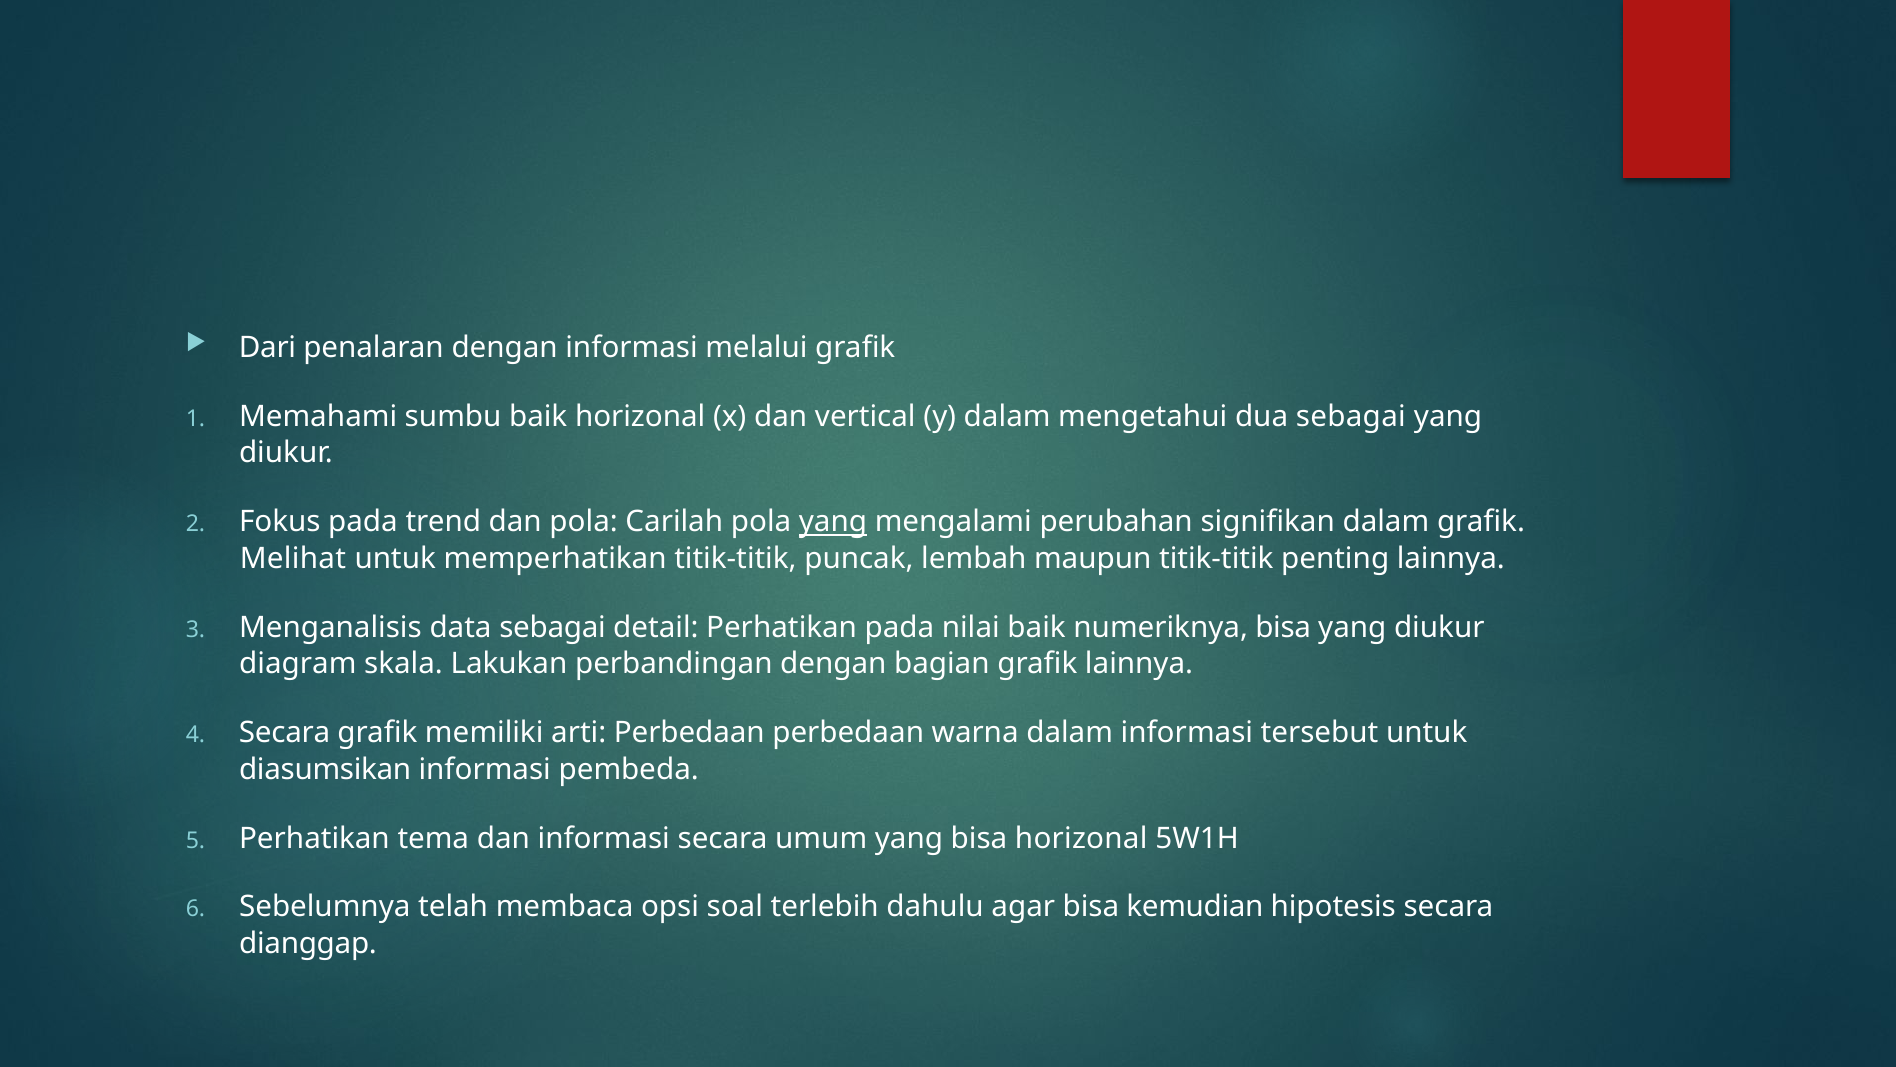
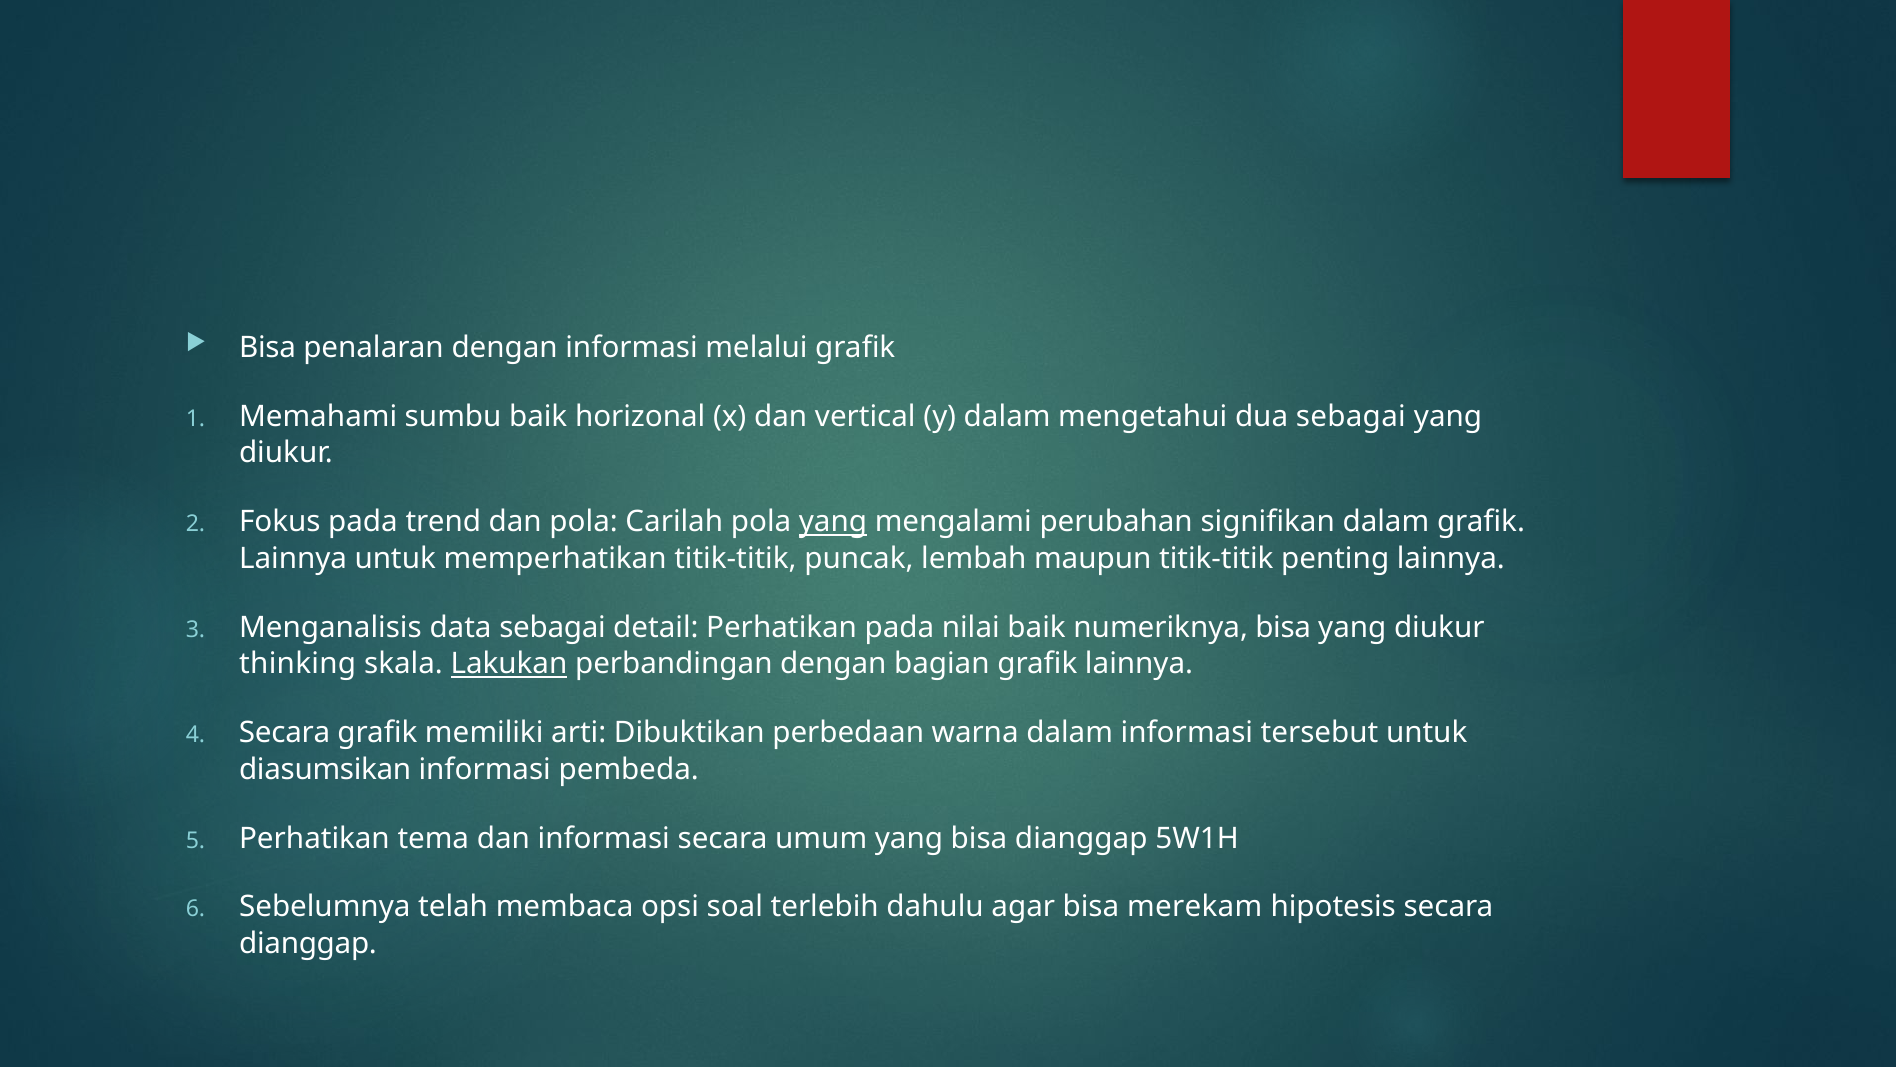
Dari at (267, 347): Dari -> Bisa
Melihat at (293, 558): Melihat -> Lainnya
diagram: diagram -> thinking
Lakukan underline: none -> present
arti Perbedaan: Perbedaan -> Dibuktikan
bisa horizonal: horizonal -> dianggap
kemudian: kemudian -> merekam
